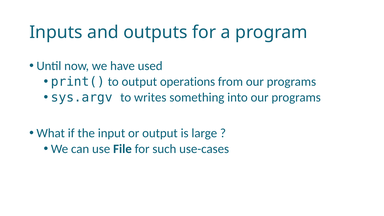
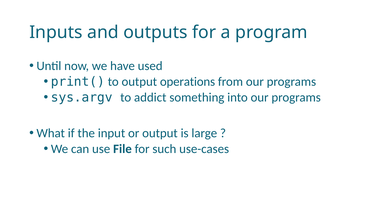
writes: writes -> addict
